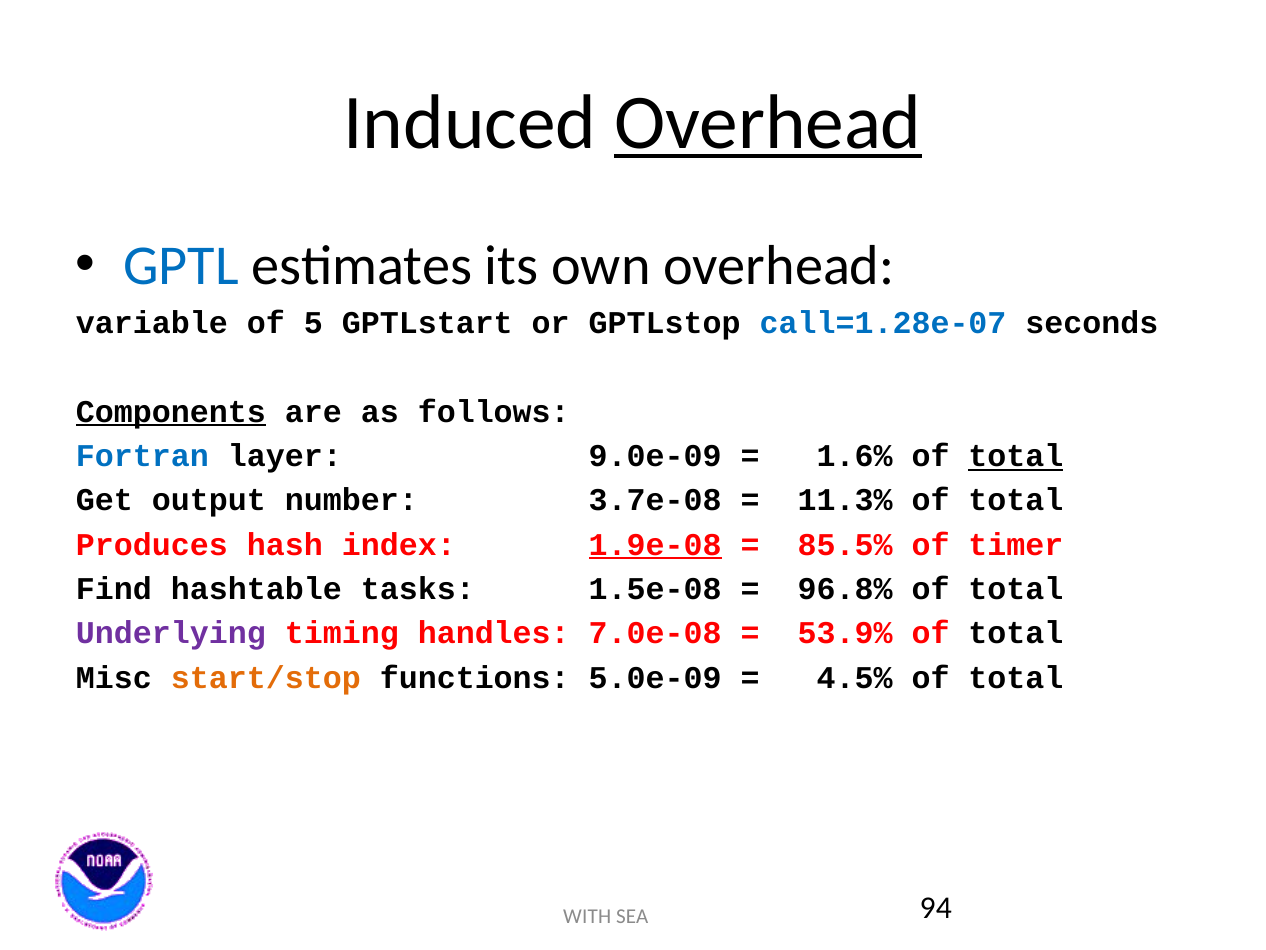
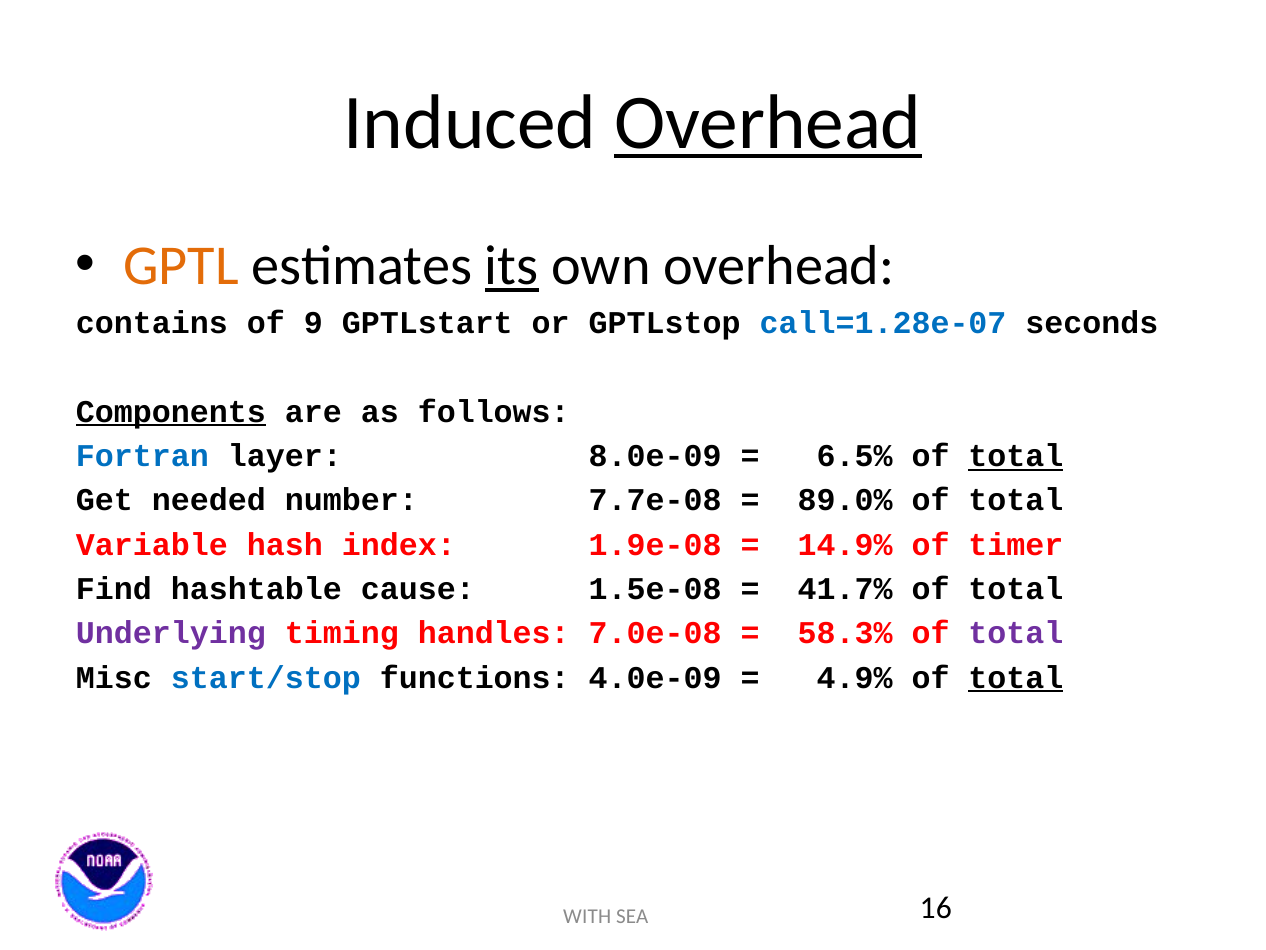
GPTL colour: blue -> orange
its underline: none -> present
variable: variable -> contains
5: 5 -> 9
9.0e-09: 9.0e-09 -> 8.0e-09
1.6%: 1.6% -> 6.5%
output: output -> needed
3.7e-08: 3.7e-08 -> 7.7e-08
11.3%: 11.3% -> 89.0%
Produces: Produces -> Variable
1.9e-08 underline: present -> none
85.5%: 85.5% -> 14.9%
tasks: tasks -> cause
96.8%: 96.8% -> 41.7%
53.9%: 53.9% -> 58.3%
total at (1016, 633) colour: black -> purple
start/stop colour: orange -> blue
5.0e-09: 5.0e-09 -> 4.0e-09
4.5%: 4.5% -> 4.9%
total at (1016, 677) underline: none -> present
94: 94 -> 16
